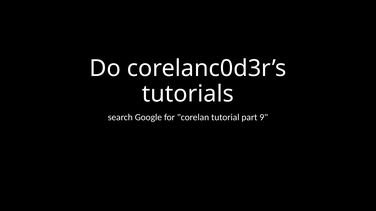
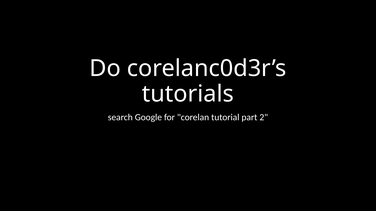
9: 9 -> 2
